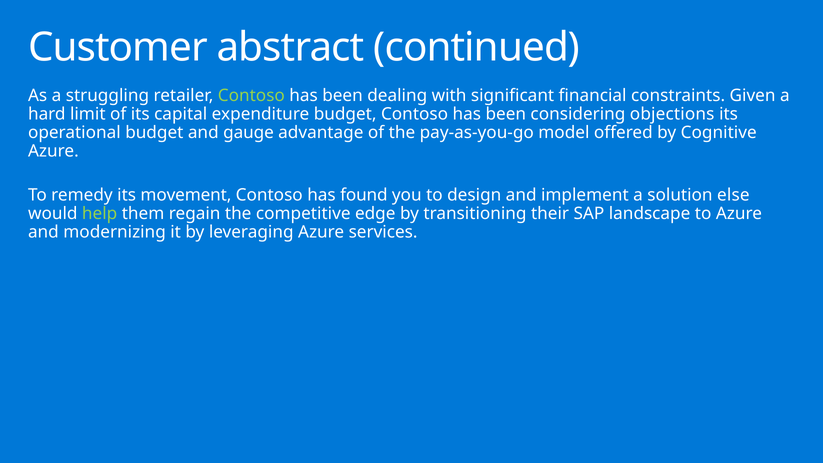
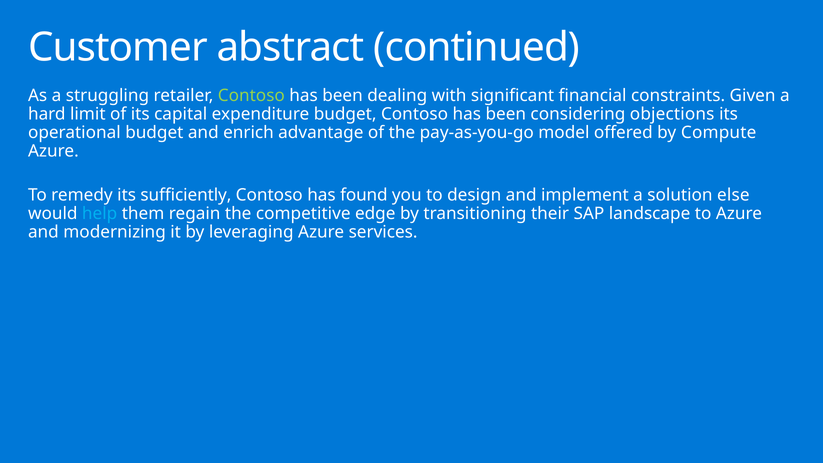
gauge: gauge -> enrich
Cognitive: Cognitive -> Compute
movement: movement -> sufficiently
help colour: light green -> light blue
